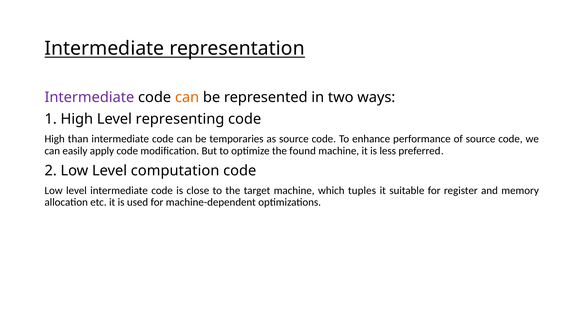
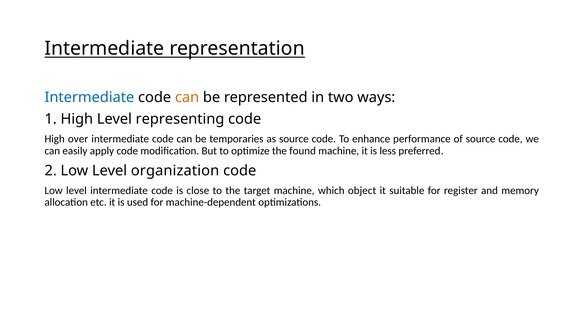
Intermediate at (89, 97) colour: purple -> blue
than: than -> over
computation: computation -> organization
tuples: tuples -> object
